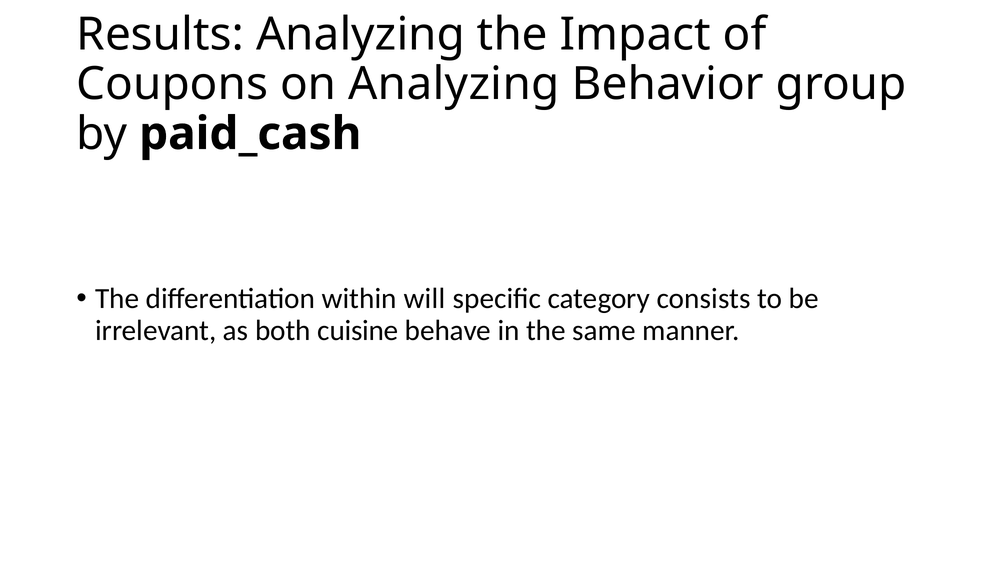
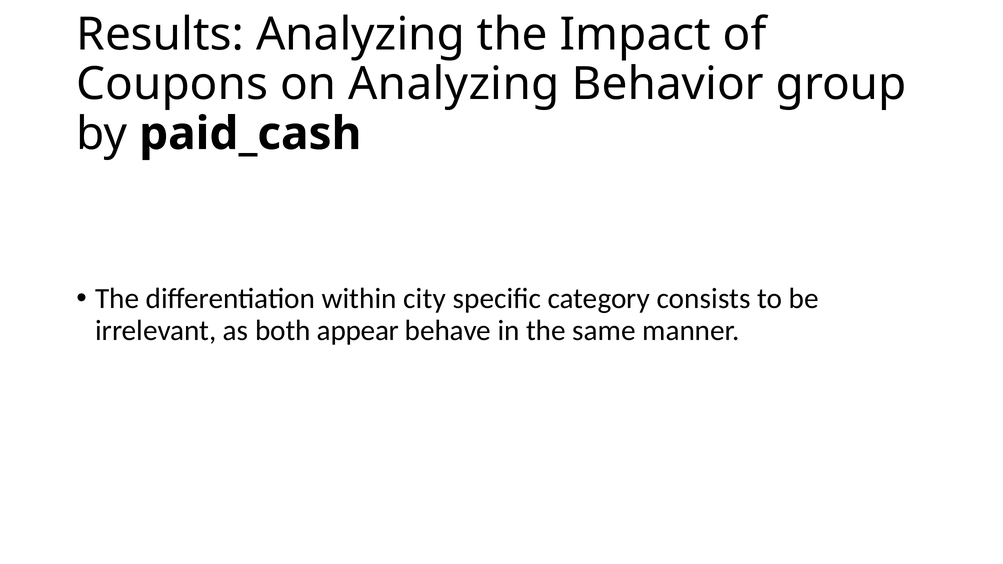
will: will -> city
cuisine: cuisine -> appear
